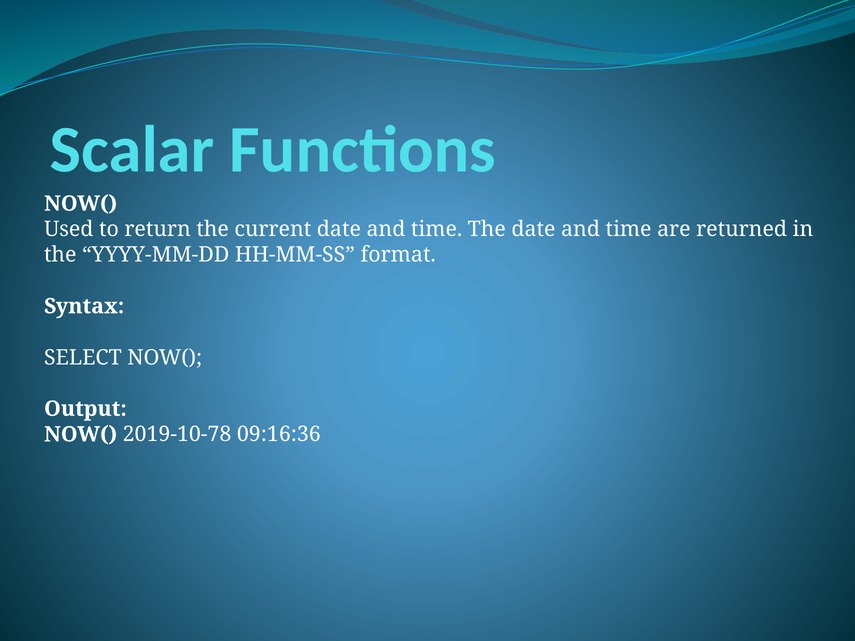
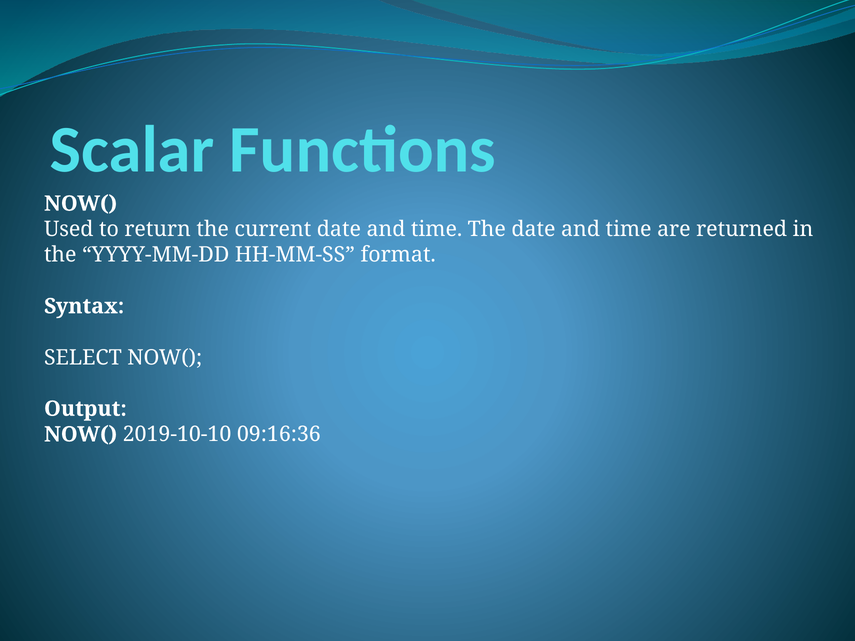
2019-10-78: 2019-10-78 -> 2019-10-10
